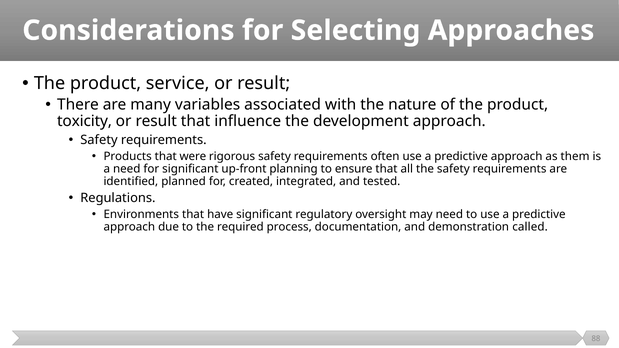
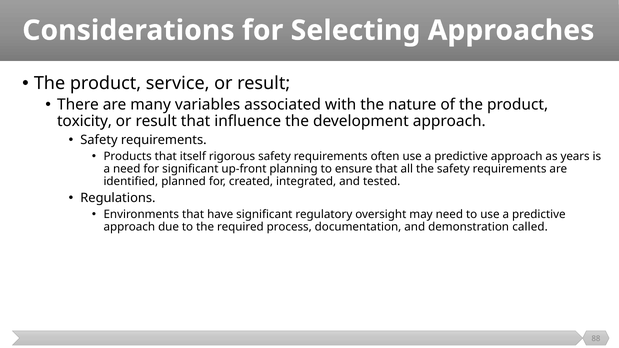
were: were -> itself
them: them -> years
